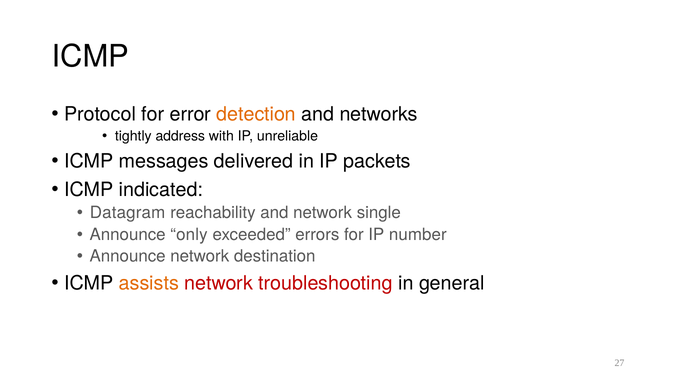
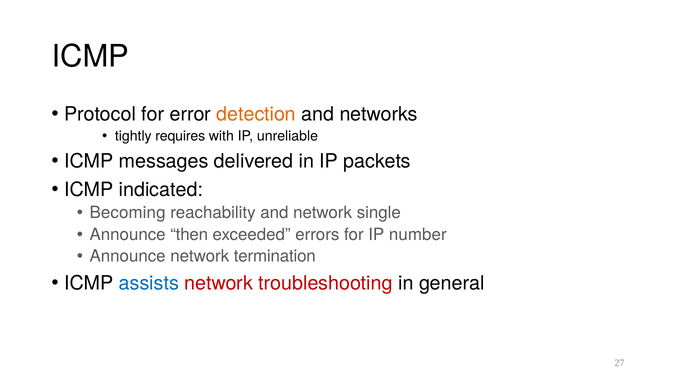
address: address -> requires
Datagram: Datagram -> Becoming
only: only -> then
destination: destination -> termination
assists colour: orange -> blue
